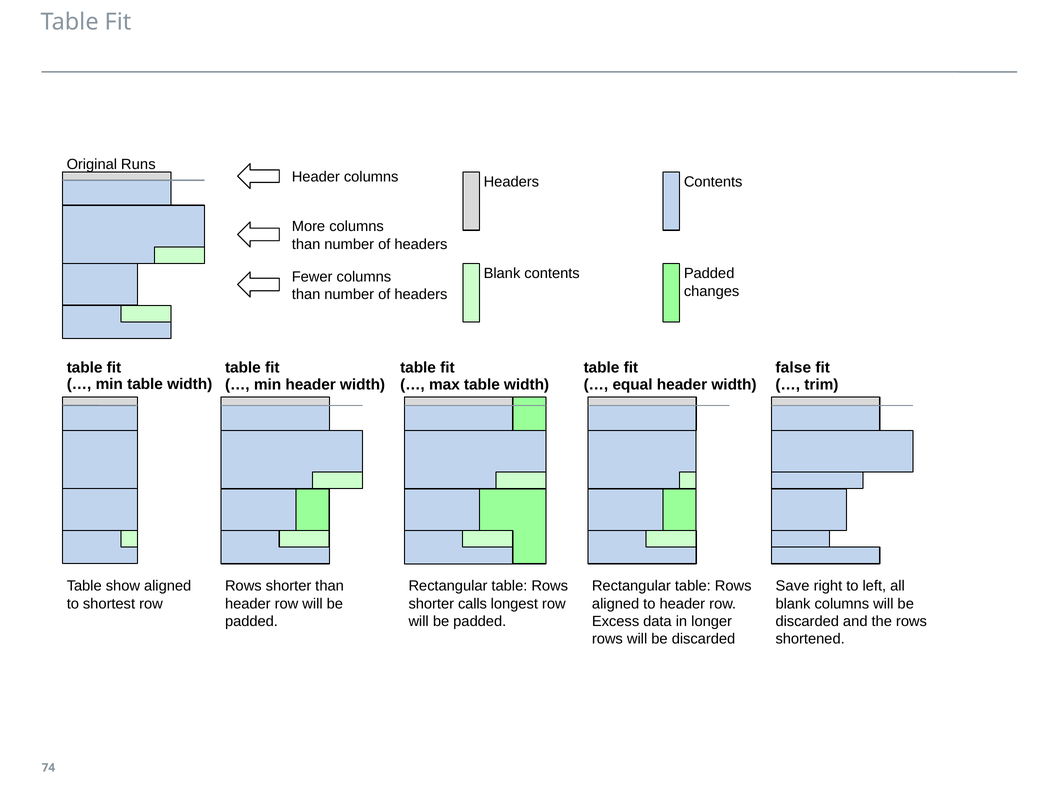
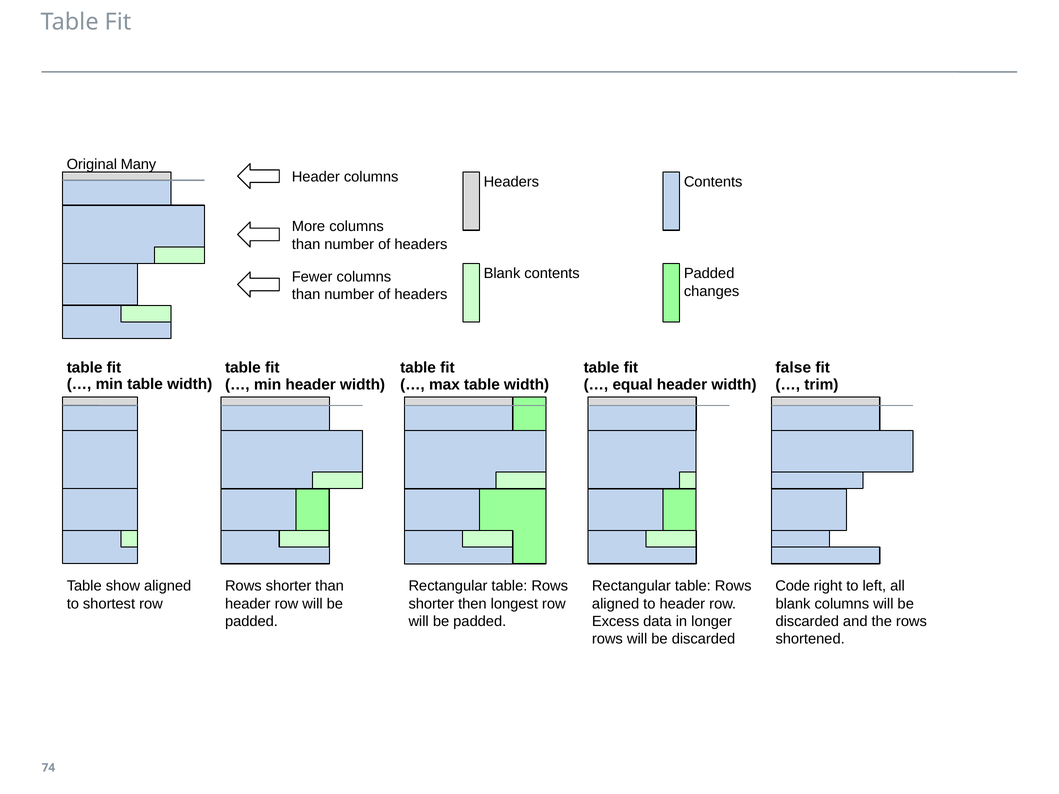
Runs: Runs -> Many
Save: Save -> Code
calls: calls -> then
